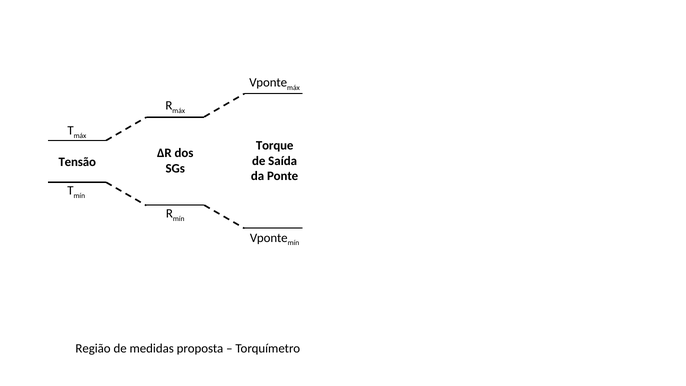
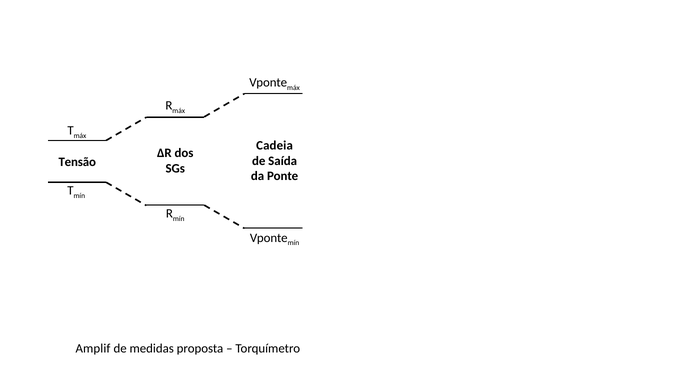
Torque: Torque -> Cadeia
Região: Região -> Amplif
